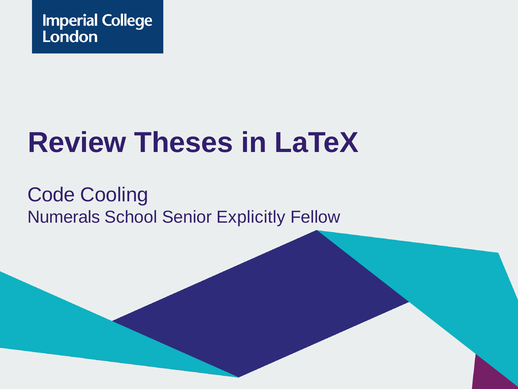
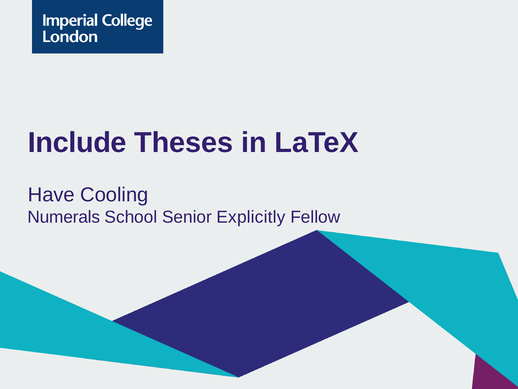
Review: Review -> Include
Code: Code -> Have
